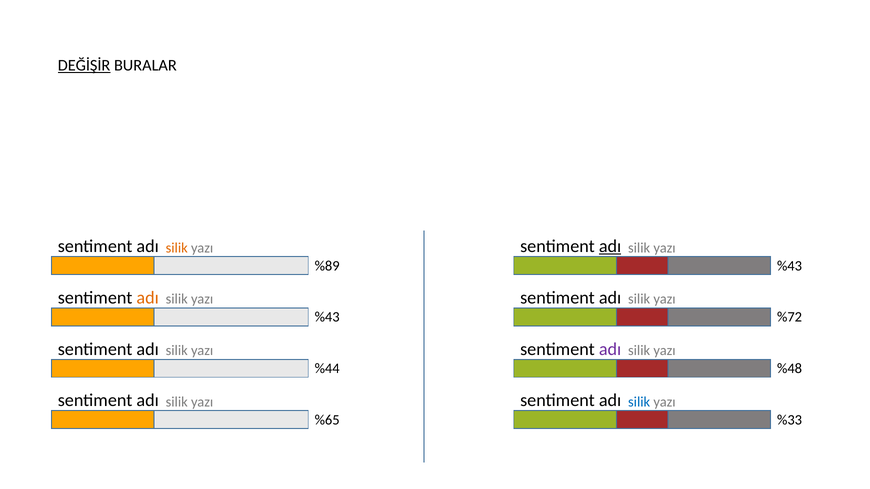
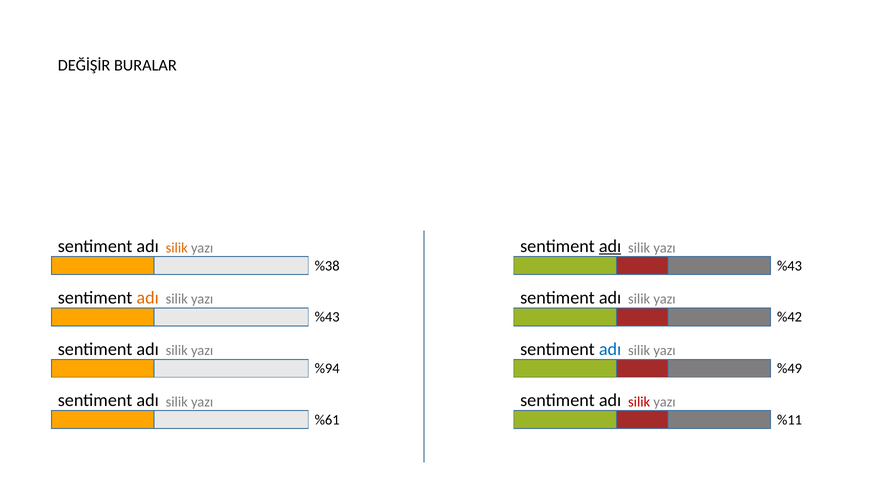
DEĞİŞİR underline: present -> none
%89: %89 -> %38
%72: %72 -> %42
adı at (610, 349) colour: purple -> blue
%44: %44 -> %94
%48: %48 -> %49
silik at (639, 402) colour: blue -> red
%65: %65 -> %61
%33: %33 -> %11
